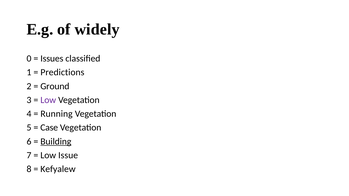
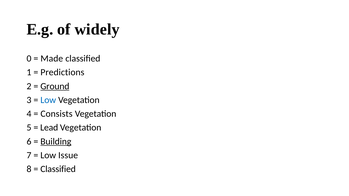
Issues: Issues -> Made
Ground underline: none -> present
Low at (48, 100) colour: purple -> blue
Running: Running -> Consists
Case: Case -> Lead
Kefyalew at (58, 169): Kefyalew -> Classified
